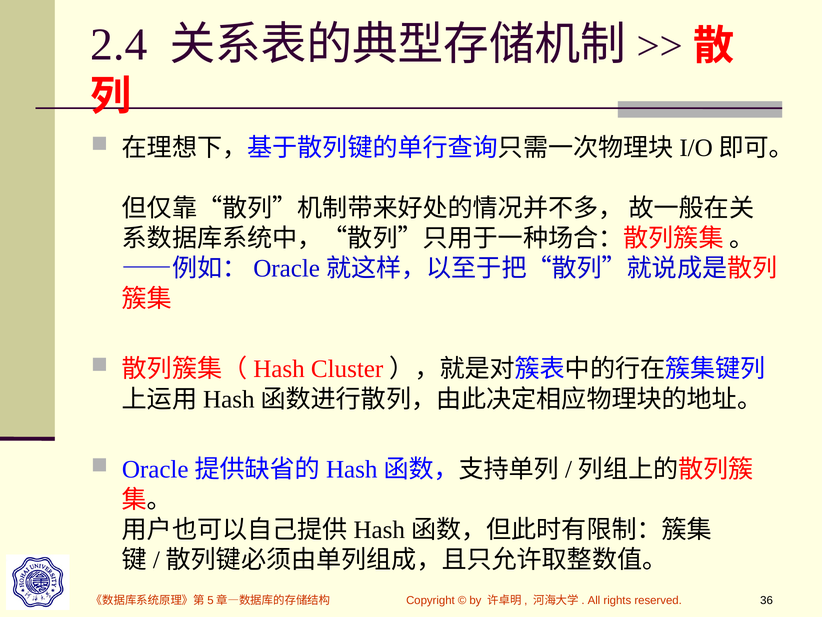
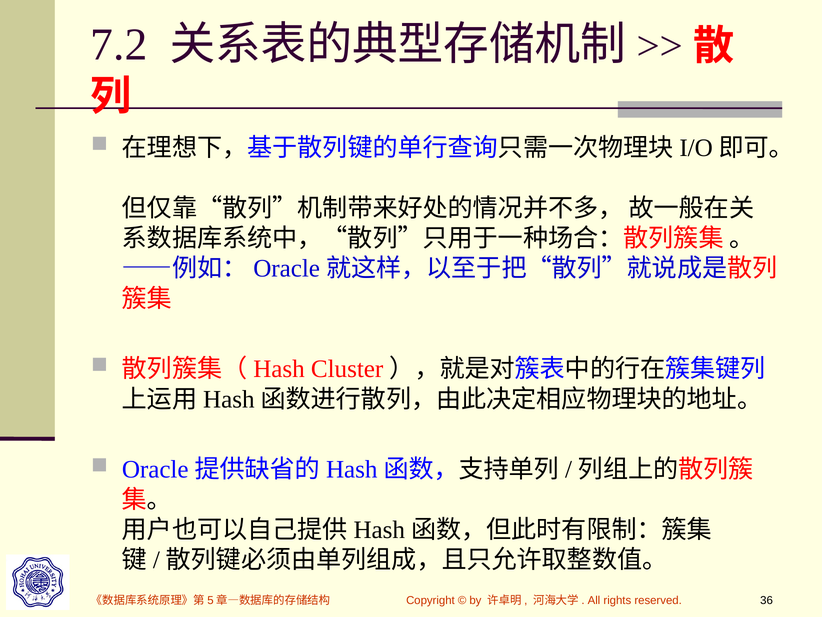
2.4: 2.4 -> 7.2
